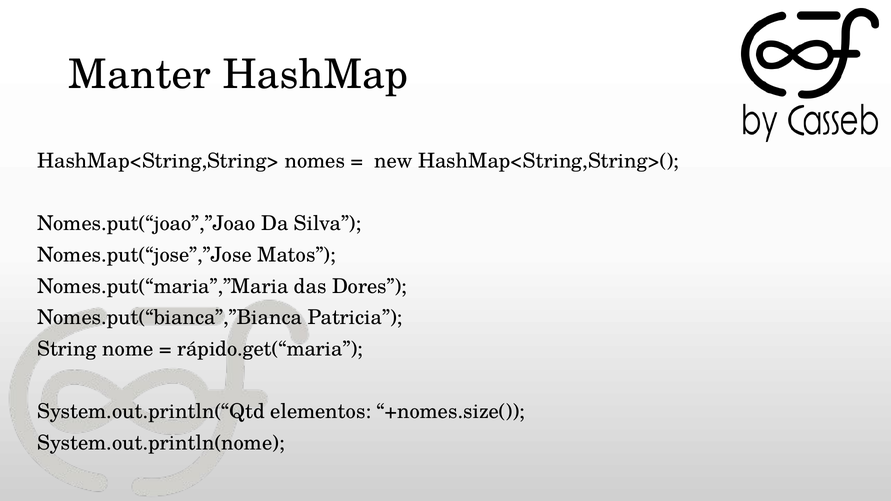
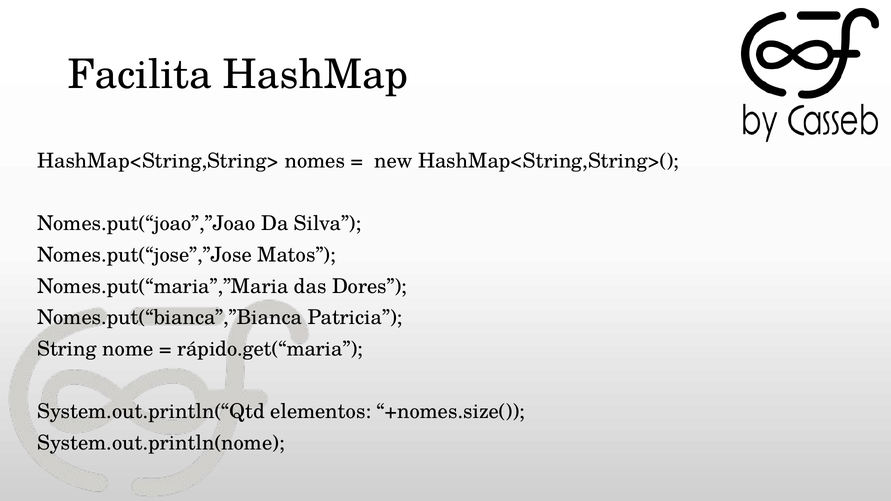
Manter: Manter -> Facilita
